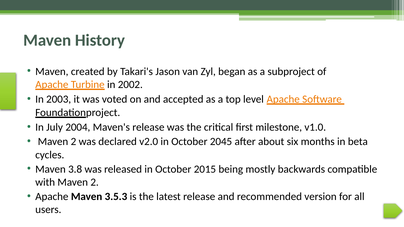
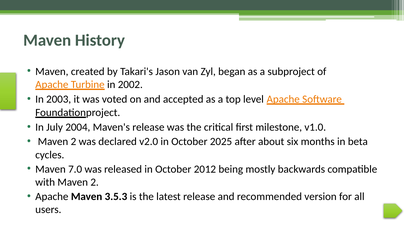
2045: 2045 -> 2025
3.8: 3.8 -> 7.0
2015: 2015 -> 2012
